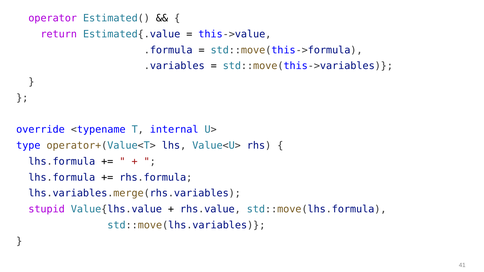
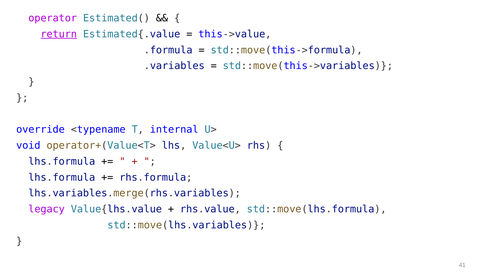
return underline: none -> present
type: type -> void
stupid: stupid -> legacy
